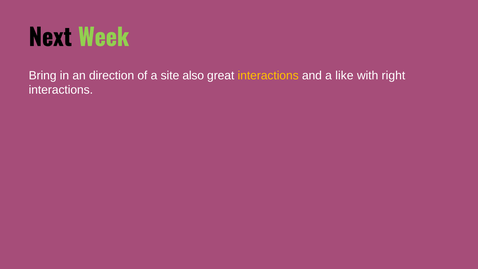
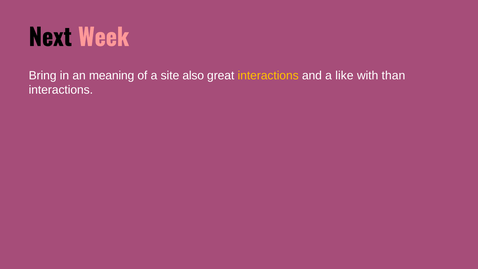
Week colour: light green -> pink
direction: direction -> meaning
right: right -> than
